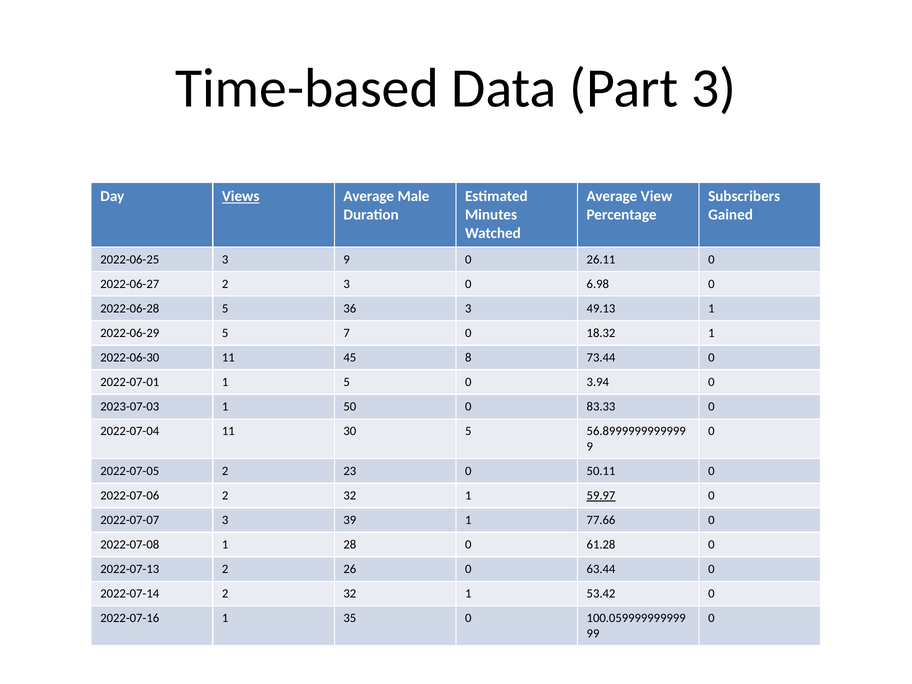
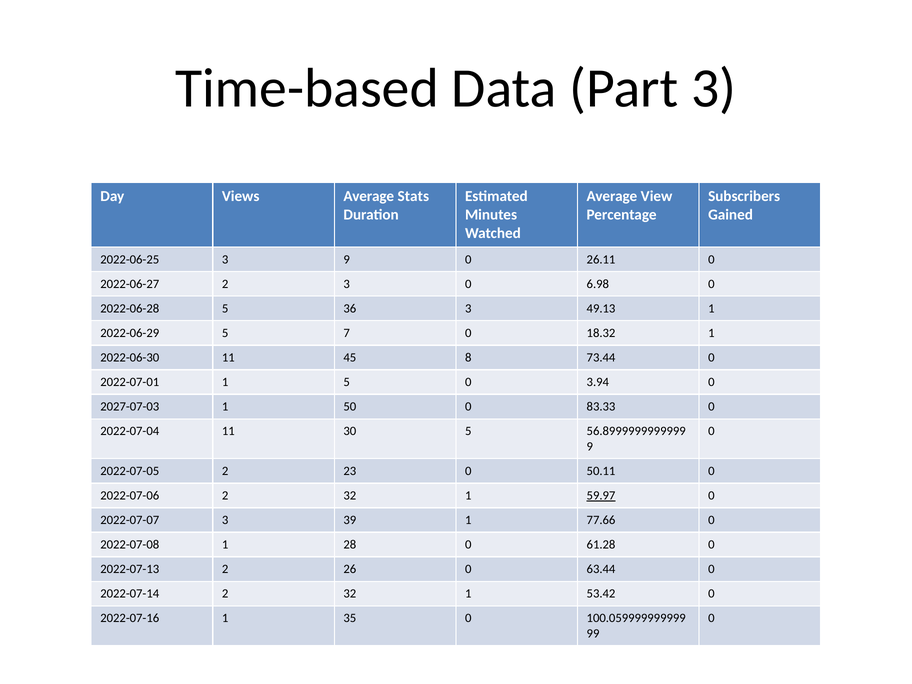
Views underline: present -> none
Male: Male -> Stats
2023-07-03: 2023-07-03 -> 2027-07-03
